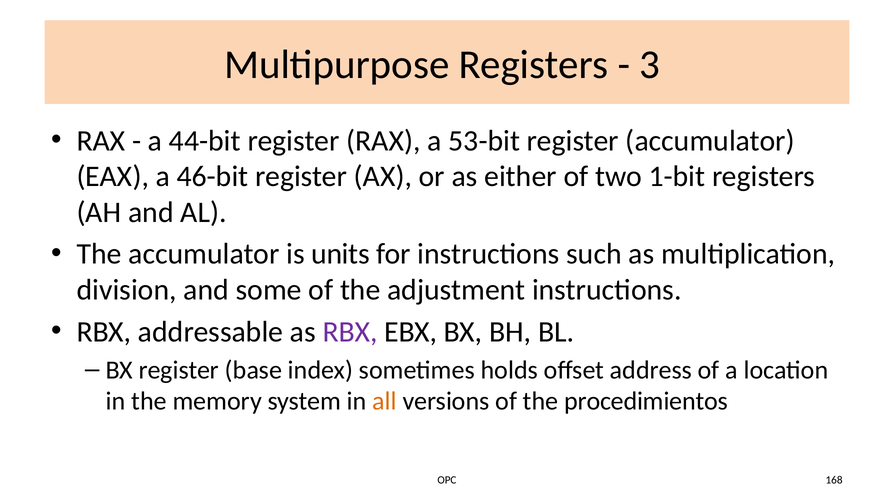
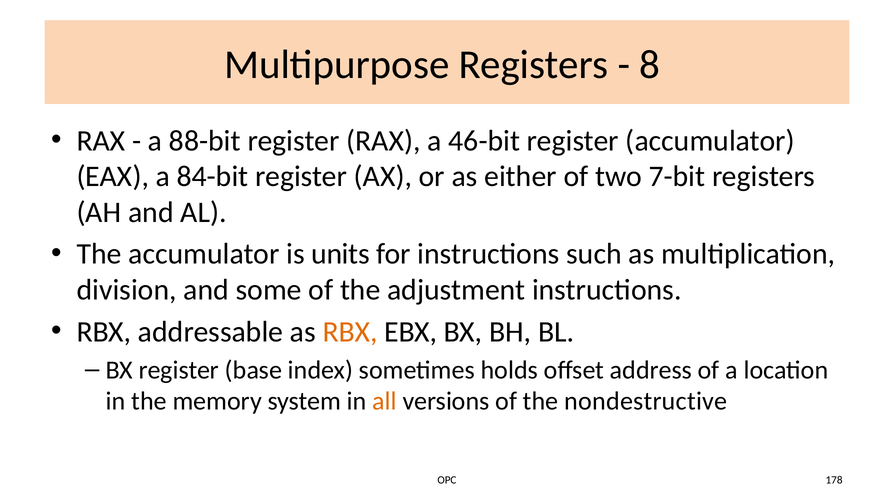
3: 3 -> 8
44-bit: 44-bit -> 88-bit
53-bit: 53-bit -> 46-bit
46-bit: 46-bit -> 84-bit
1-bit: 1-bit -> 7-bit
RBX at (350, 332) colour: purple -> orange
procedimientos: procedimientos -> nondestructive
168: 168 -> 178
